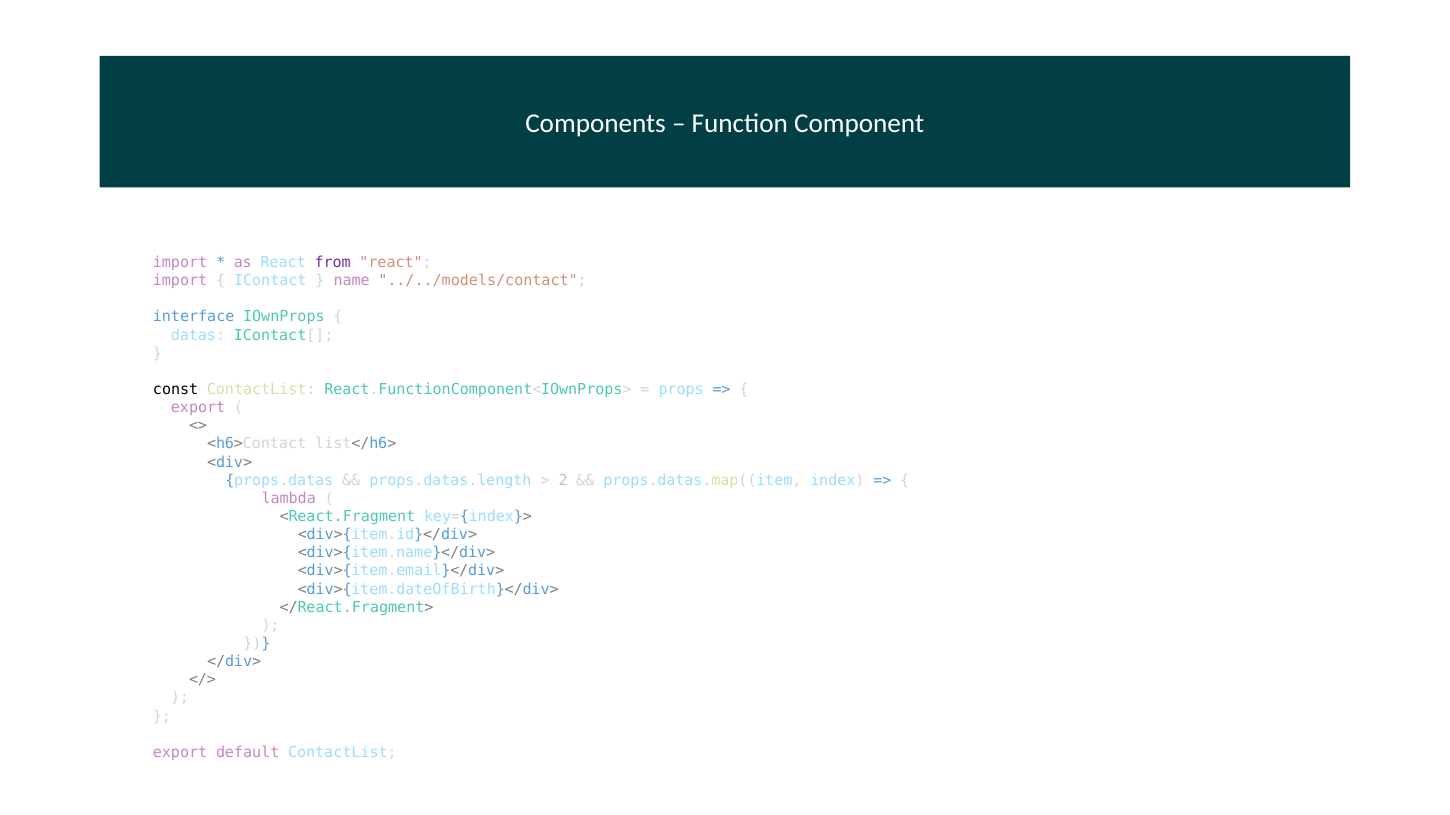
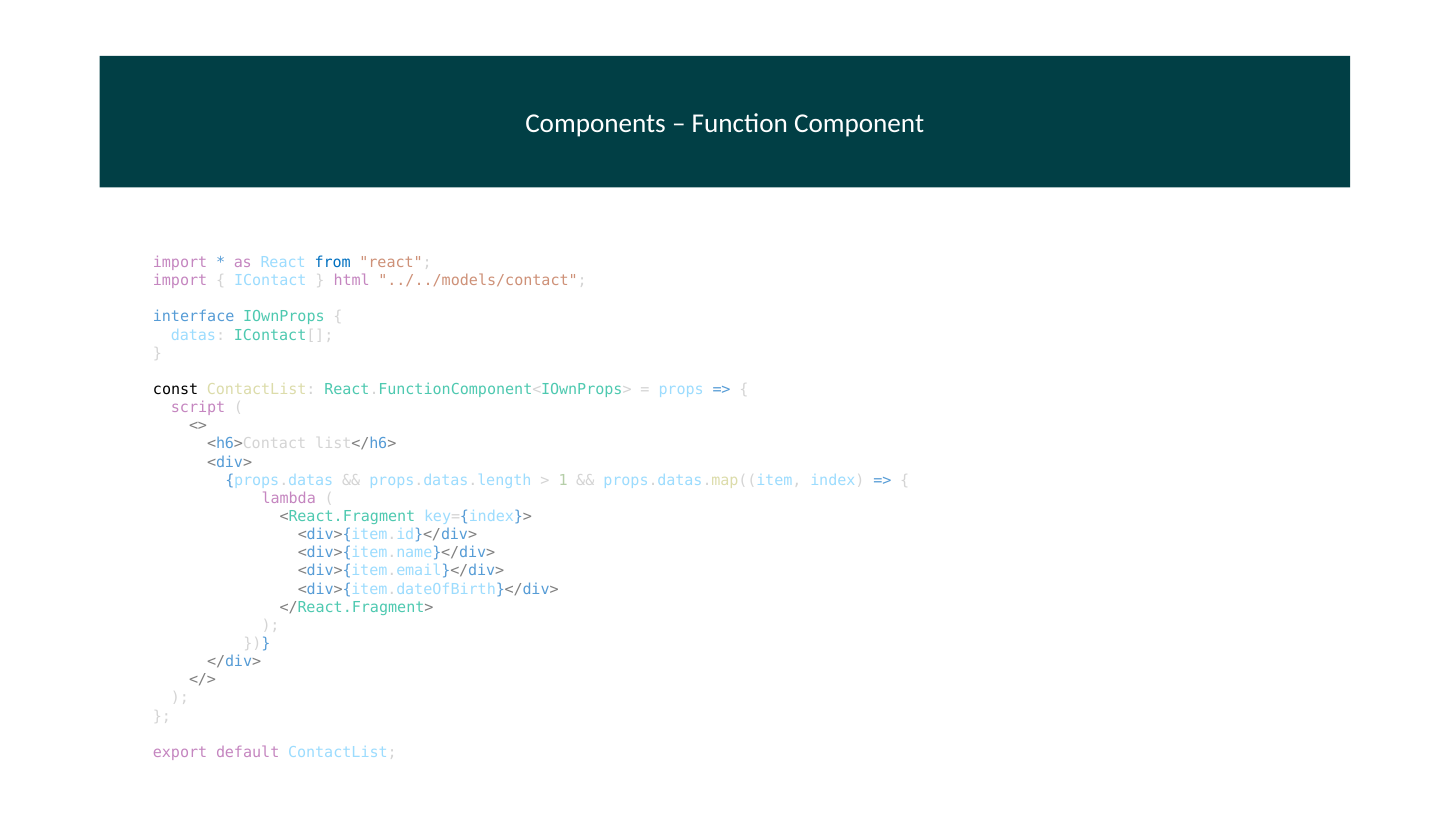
from colour: purple -> blue
name: name -> html
export at (198, 408): export -> script
2: 2 -> 1
